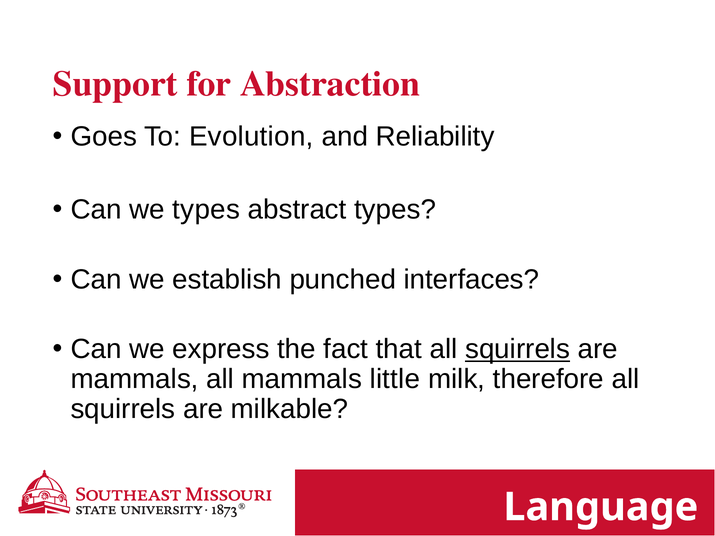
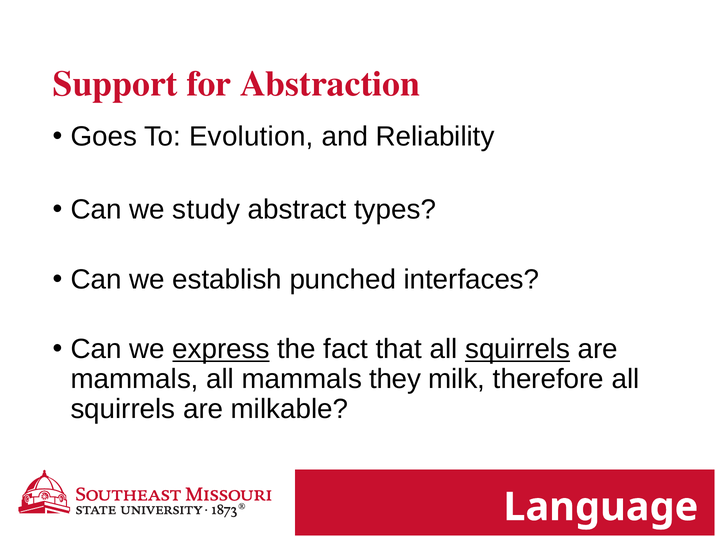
we types: types -> study
express underline: none -> present
little: little -> they
